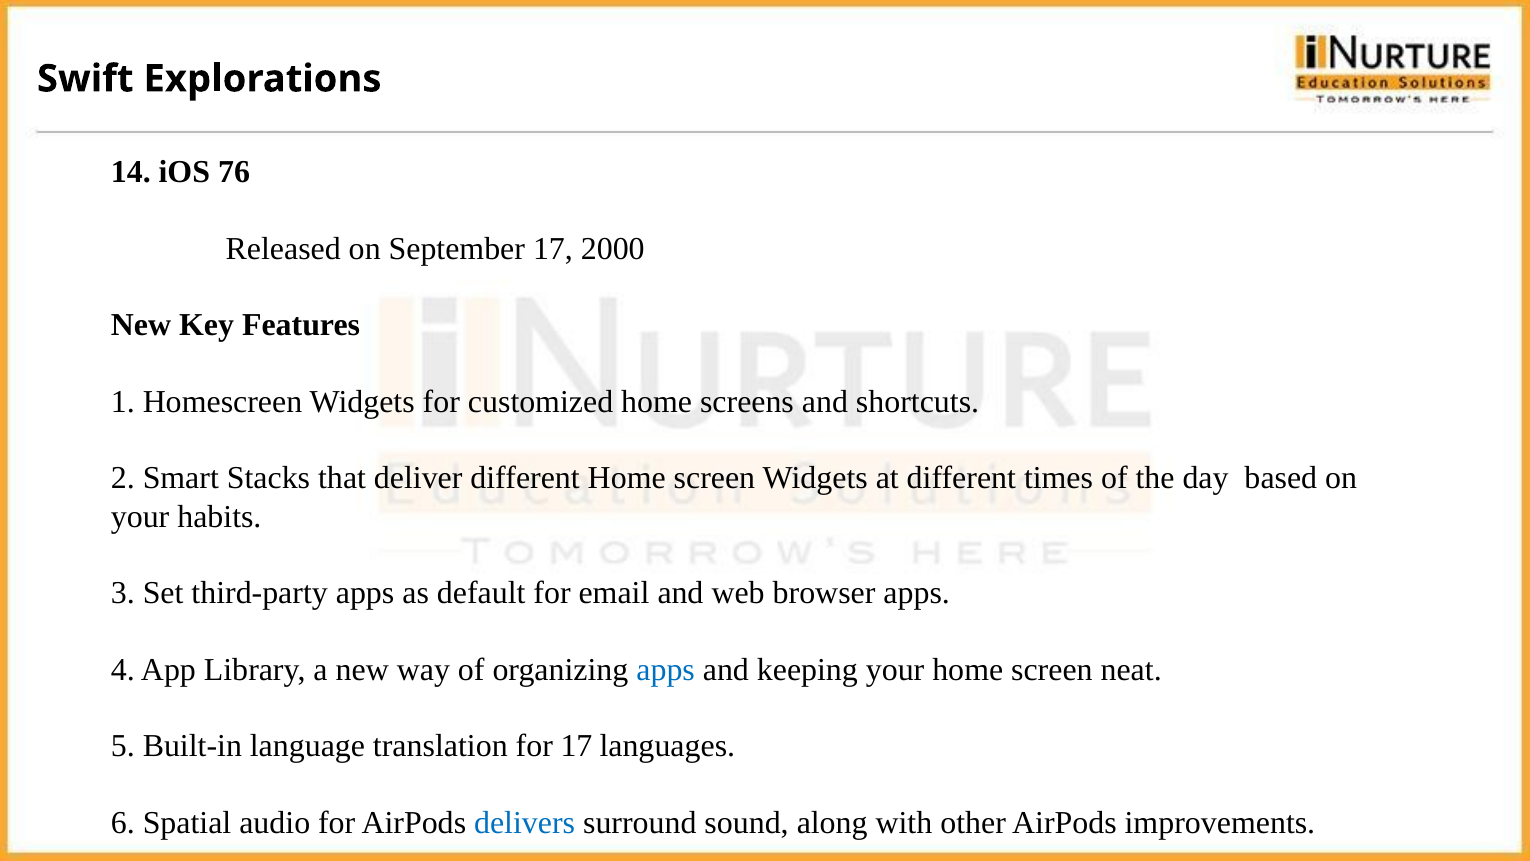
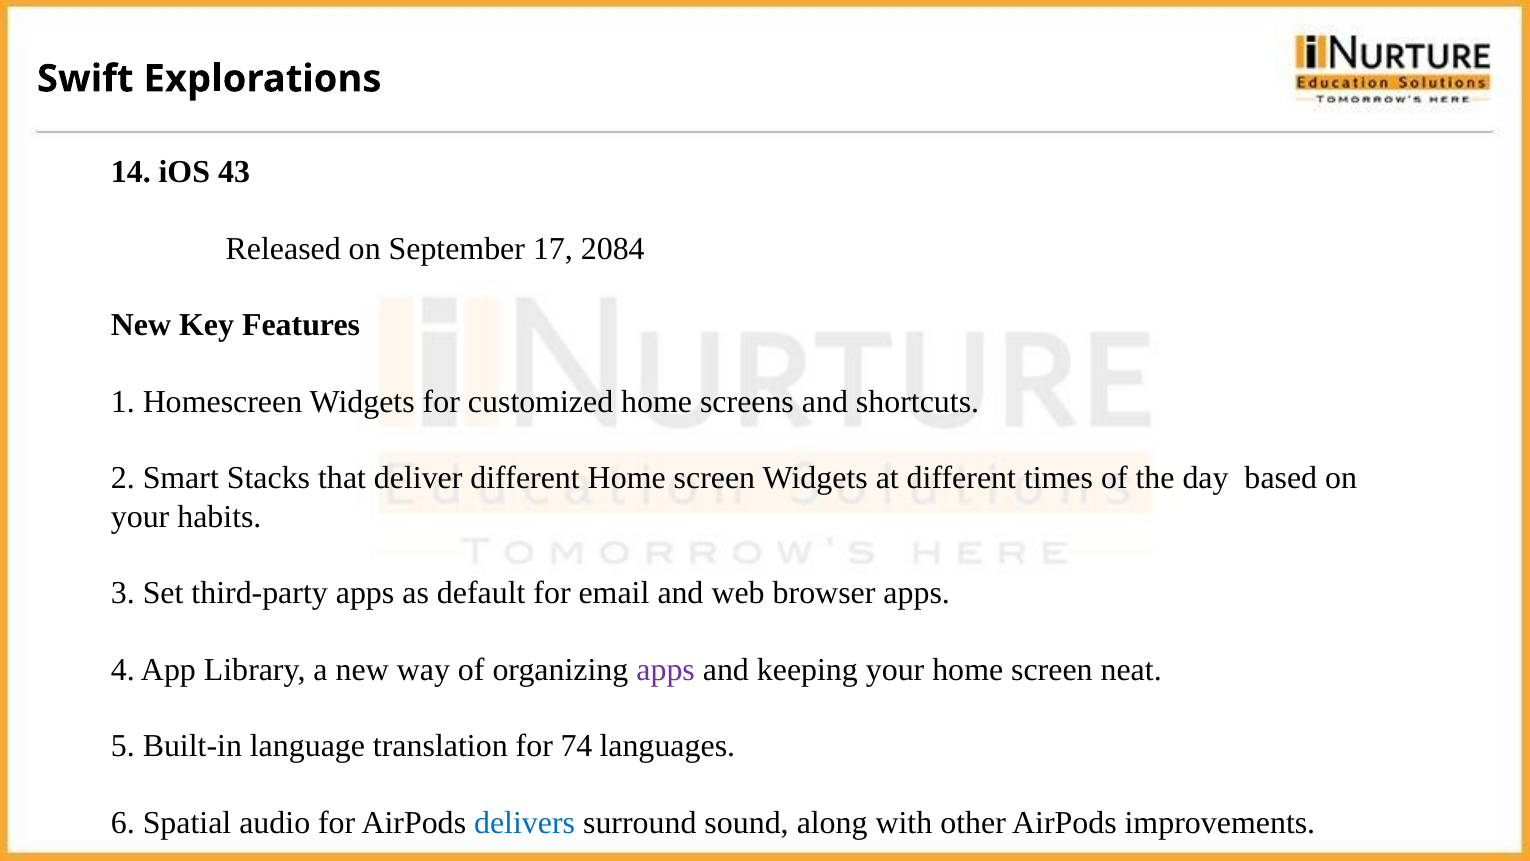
76: 76 -> 43
2000: 2000 -> 2084
apps at (666, 670) colour: blue -> purple
for 17: 17 -> 74
